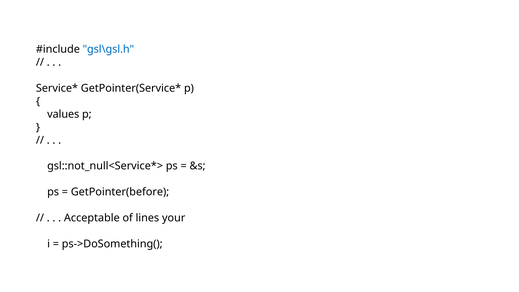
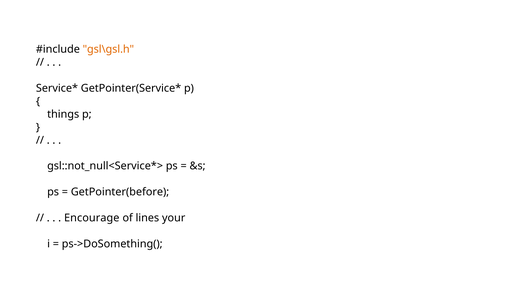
gsl\gsl.h colour: blue -> orange
values: values -> things
Acceptable: Acceptable -> Encourage
